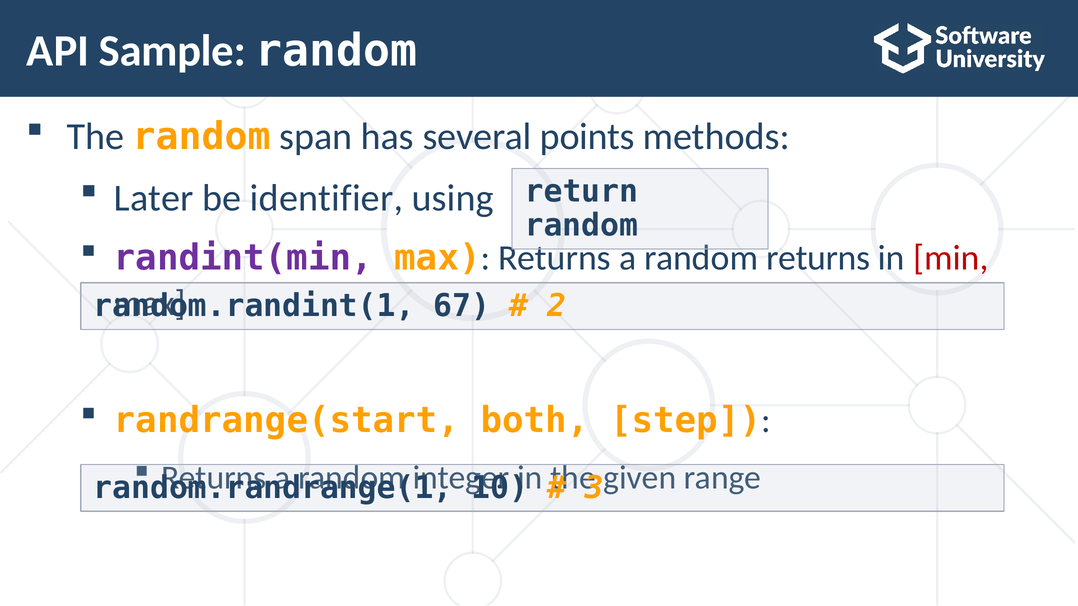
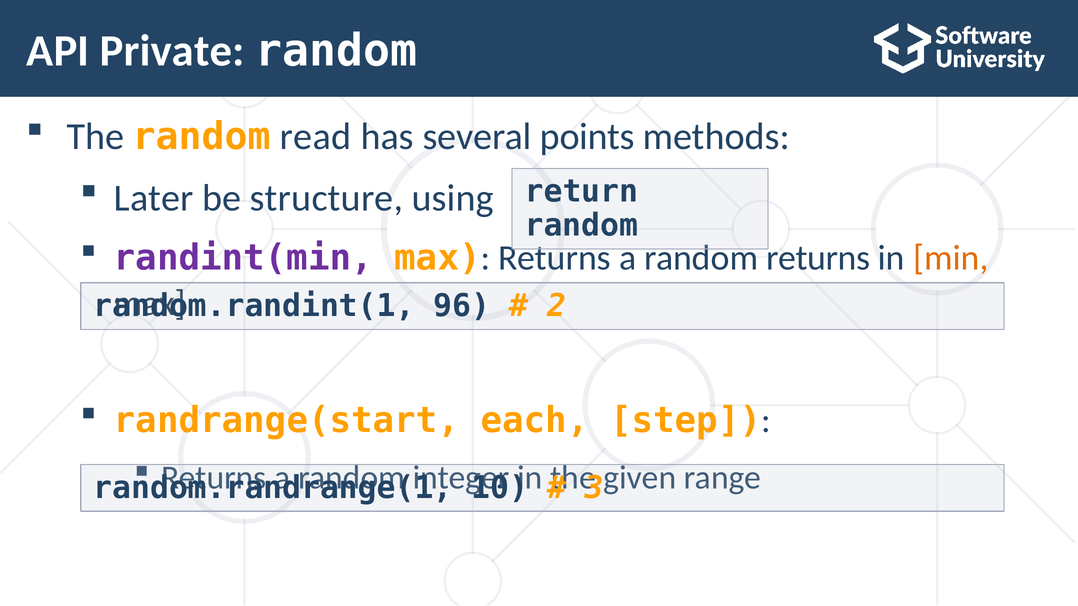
Sample: Sample -> Private
span: span -> read
identifier: identifier -> structure
min colour: red -> orange
67: 67 -> 96
both: both -> each
